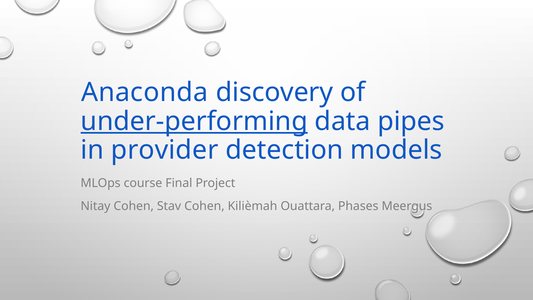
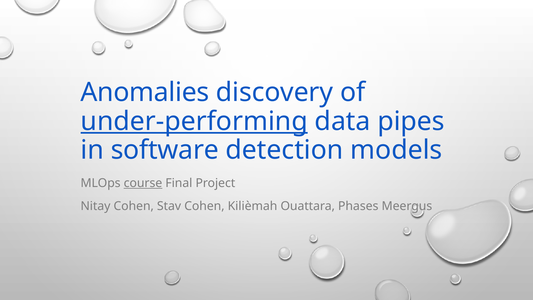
Anaconda: Anaconda -> Anomalies
provider: provider -> software
course underline: none -> present
